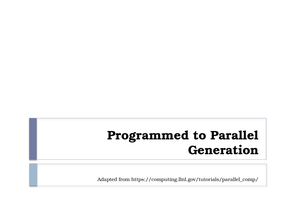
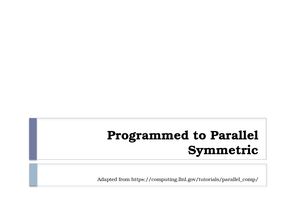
Generation: Generation -> Symmetric
